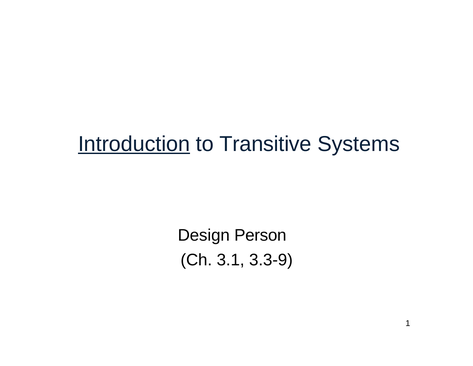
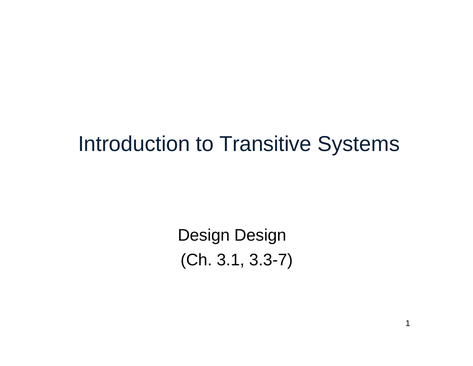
Introduction underline: present -> none
Design Person: Person -> Design
3.3-9: 3.3-9 -> 3.3-7
